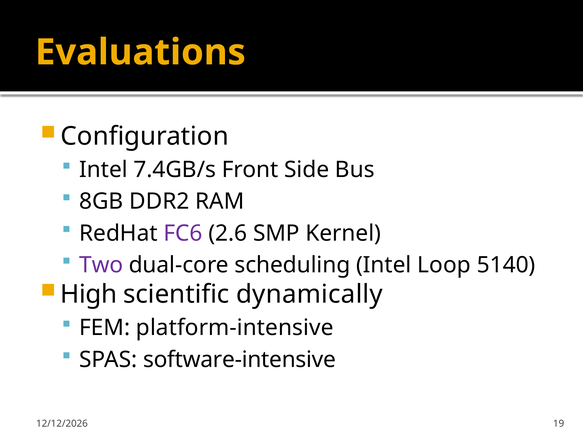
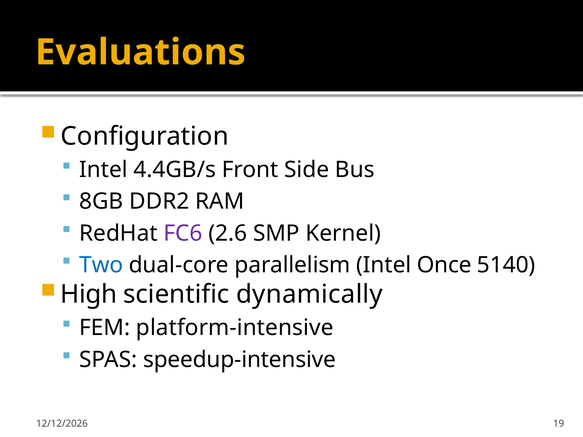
7.4GB/s: 7.4GB/s -> 4.4GB/s
Two colour: purple -> blue
scheduling: scheduling -> parallelism
Loop: Loop -> Once
software-intensive: software-intensive -> speedup-intensive
